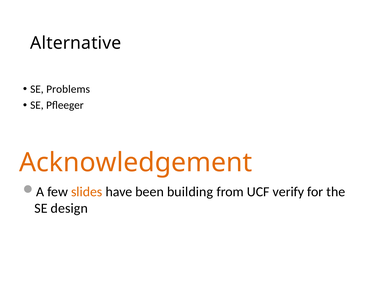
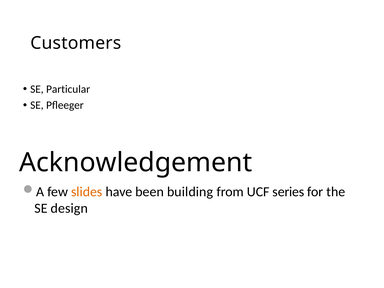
Alternative: Alternative -> Customers
Problems: Problems -> Particular
Acknowledgement colour: orange -> black
verify: verify -> series
